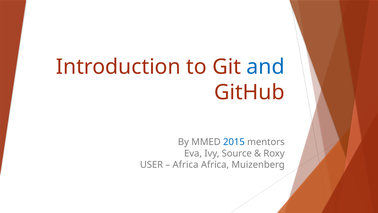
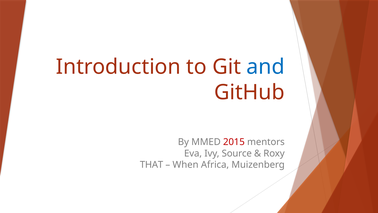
2015 colour: blue -> red
USER: USER -> THAT
Africa at (186, 165): Africa -> When
